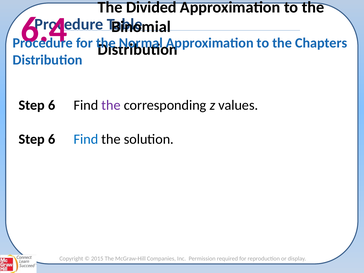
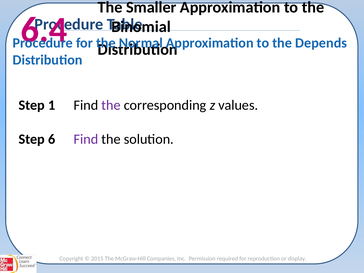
Divided: Divided -> Smaller
Chapters: Chapters -> Depends
6 at (52, 105): 6 -> 1
Find at (86, 139) colour: blue -> purple
